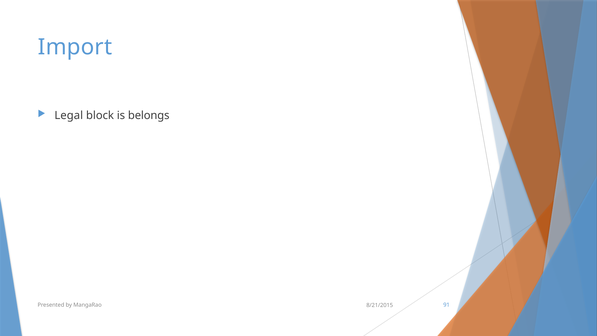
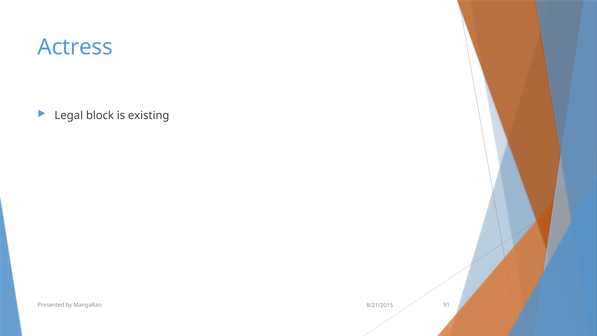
Import: Import -> Actress
belongs: belongs -> existing
